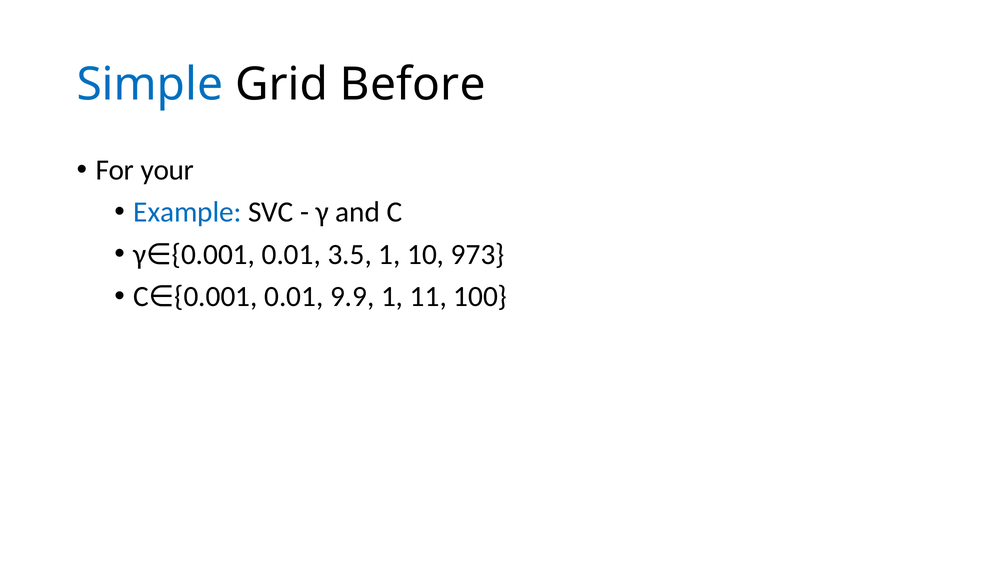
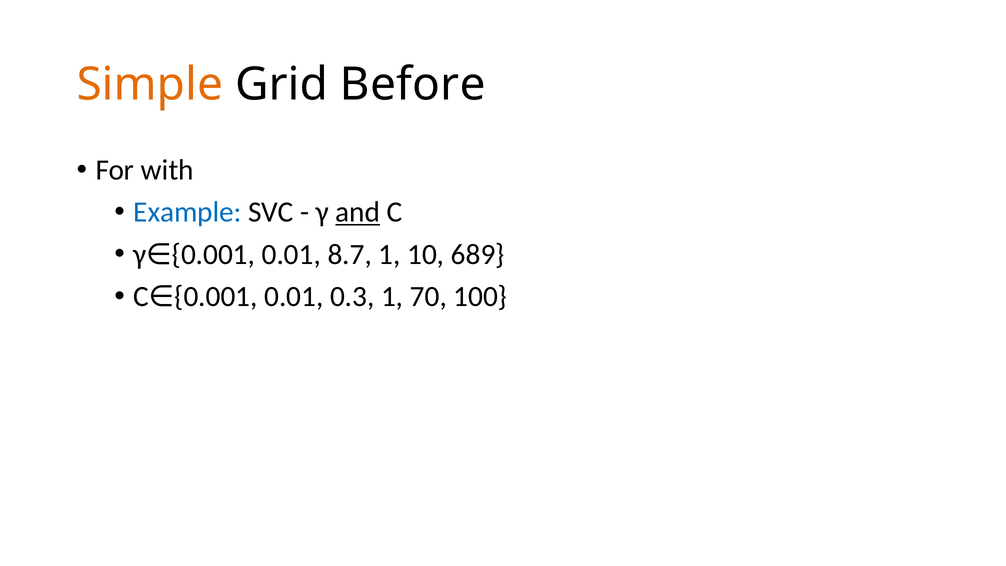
Simple colour: blue -> orange
your: your -> with
and underline: none -> present
3.5: 3.5 -> 8.7
973: 973 -> 689
9.9: 9.9 -> 0.3
11: 11 -> 70
